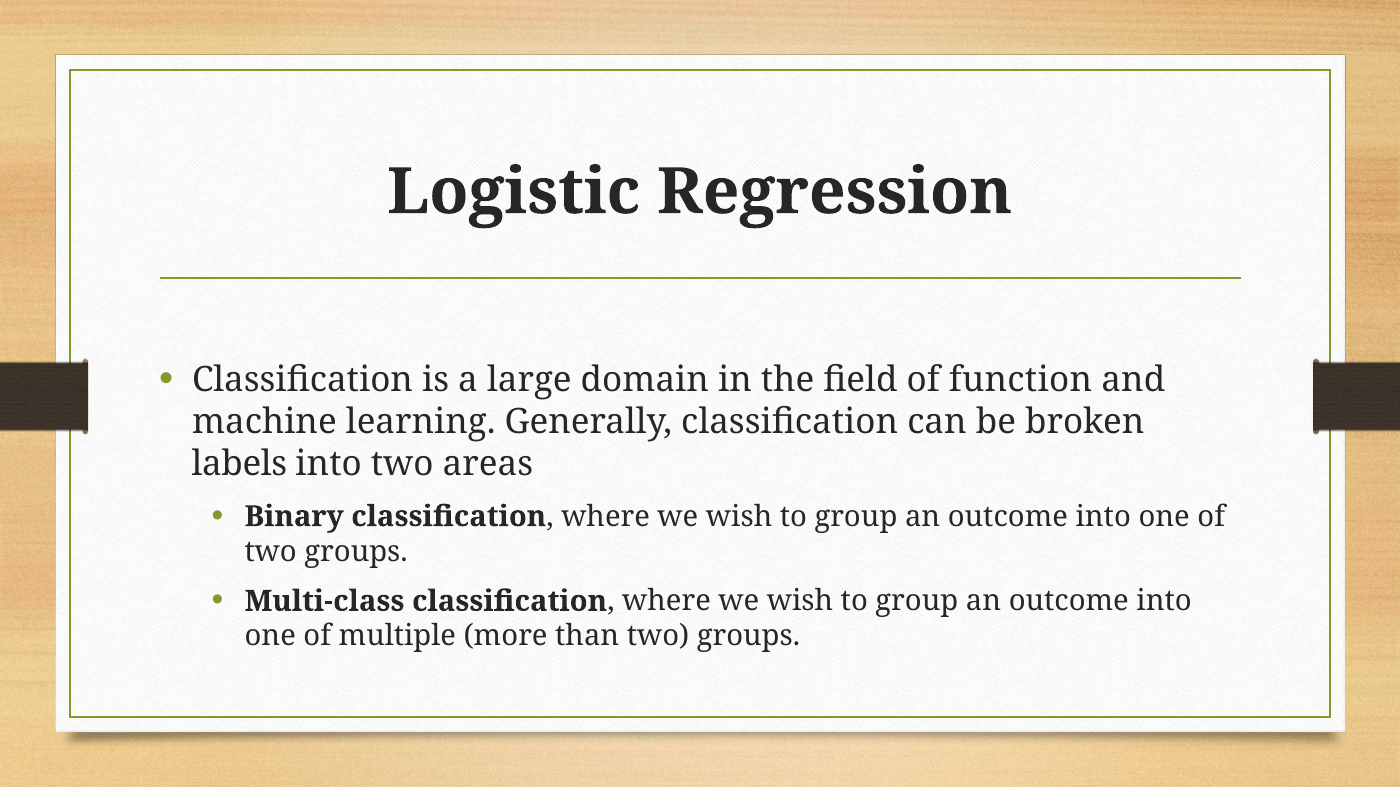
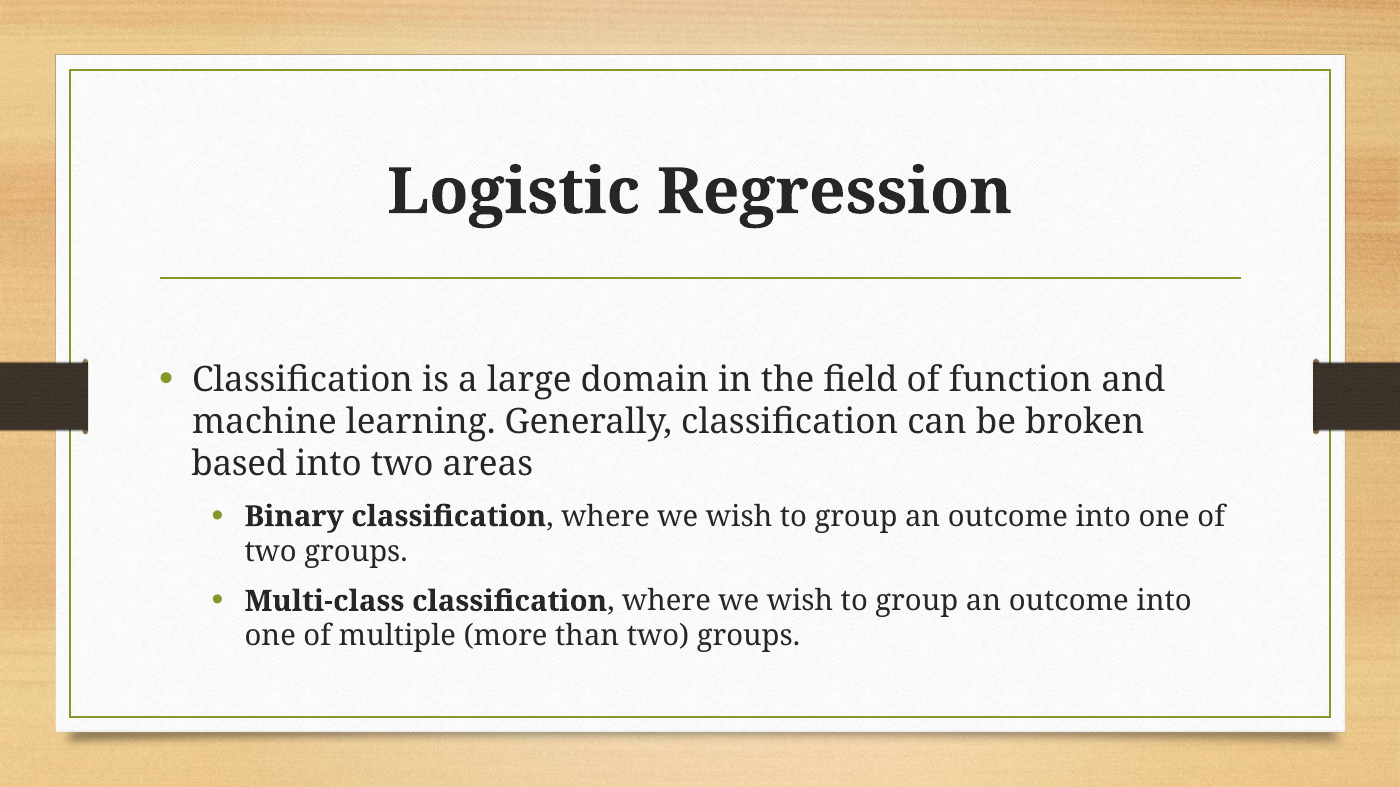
labels: labels -> based
